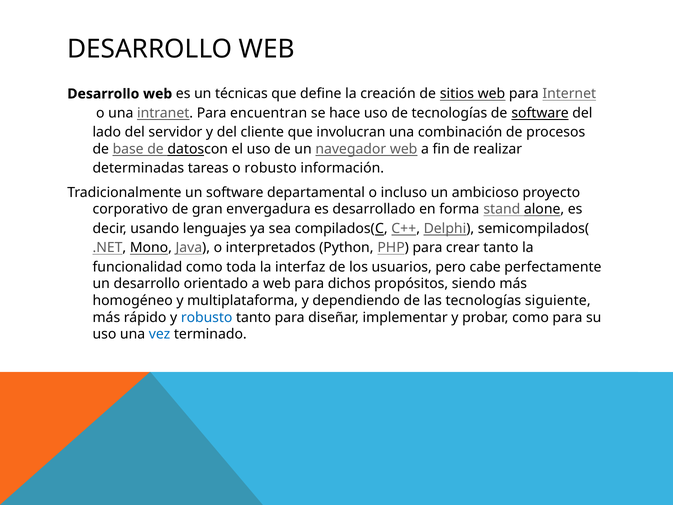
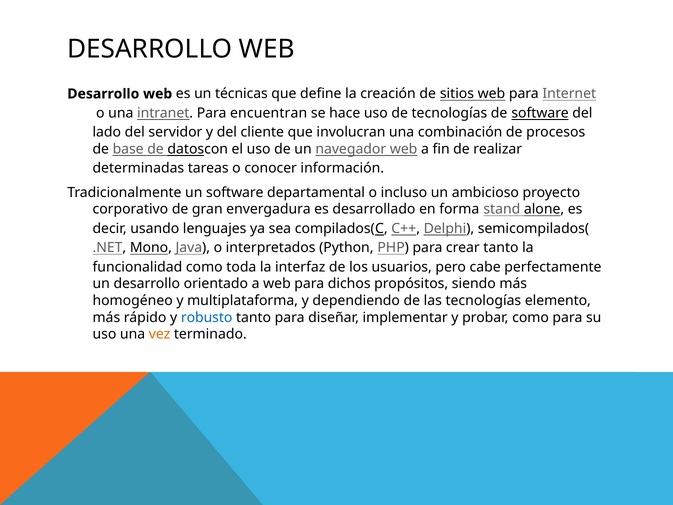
o robusto: robusto -> conocer
siguiente: siguiente -> elemento
vez colour: blue -> orange
